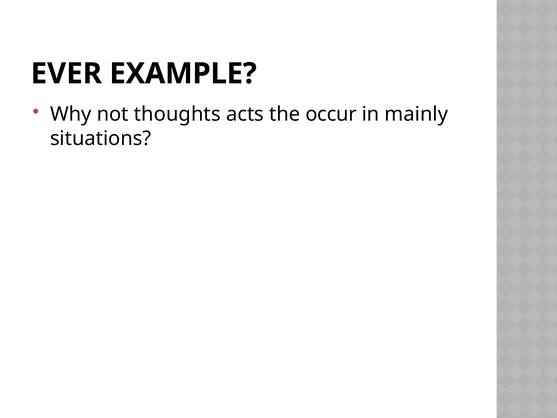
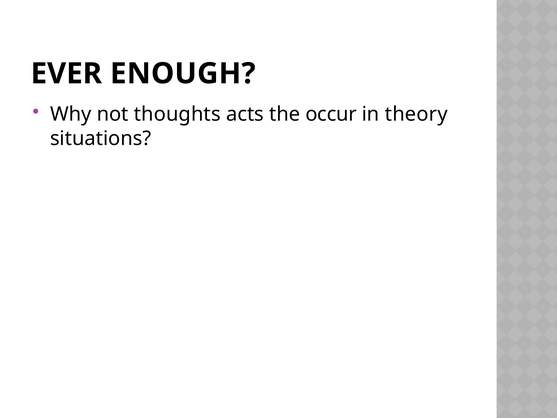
EXAMPLE: EXAMPLE -> ENOUGH
mainly: mainly -> theory
